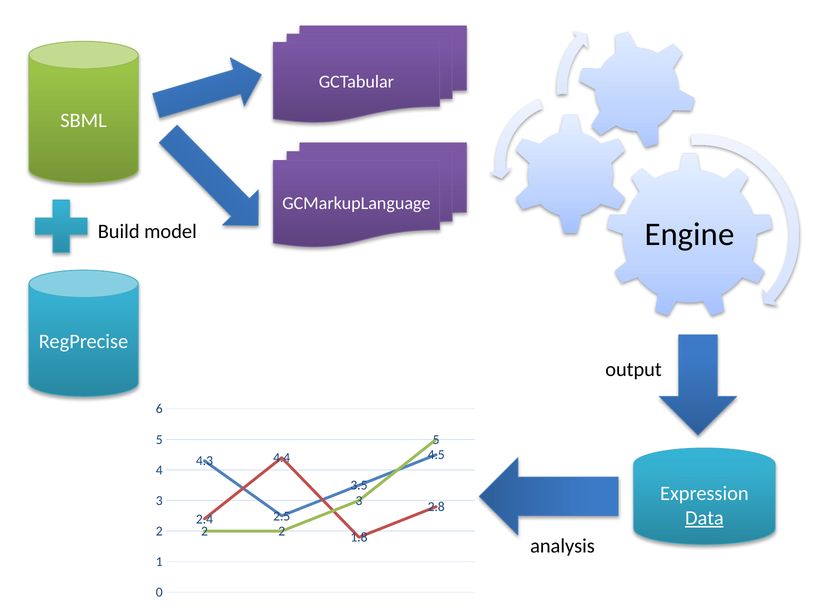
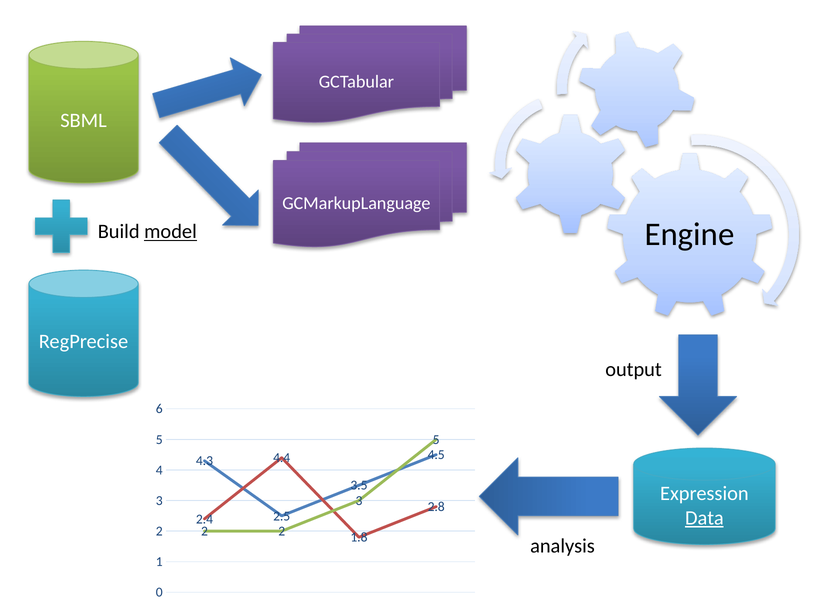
model underline: none -> present
